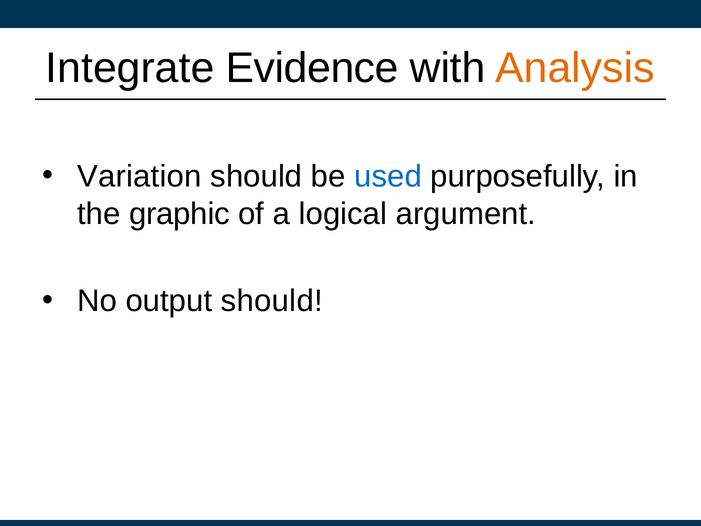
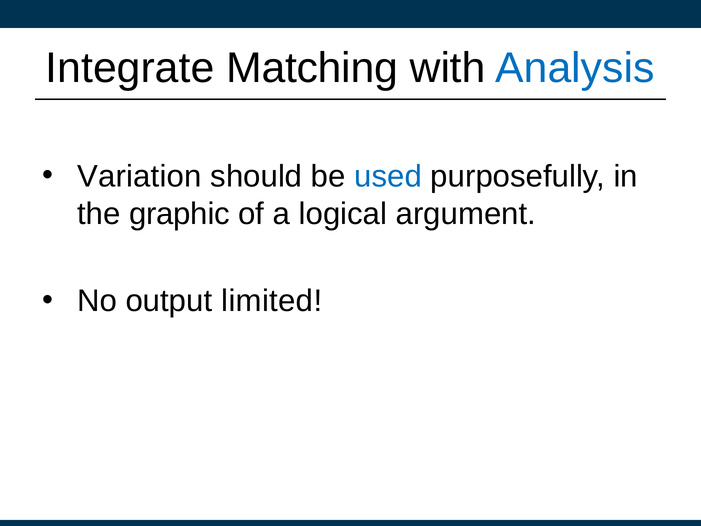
Evidence: Evidence -> Matching
Analysis colour: orange -> blue
output should: should -> limited
